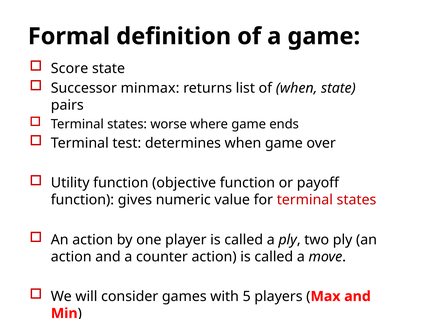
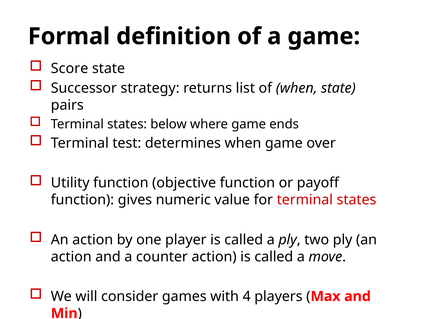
minmax: minmax -> strategy
worse: worse -> below
5: 5 -> 4
